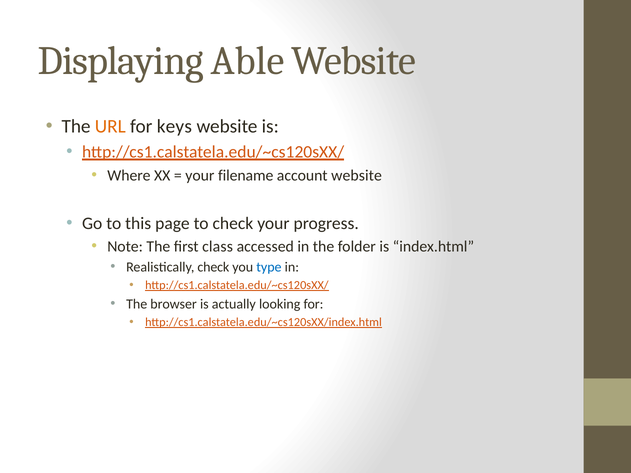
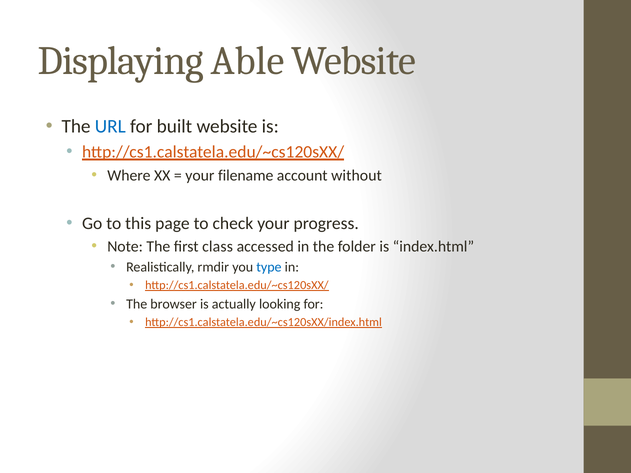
URL colour: orange -> blue
keys: keys -> built
account website: website -> without
Realistically check: check -> rmdir
